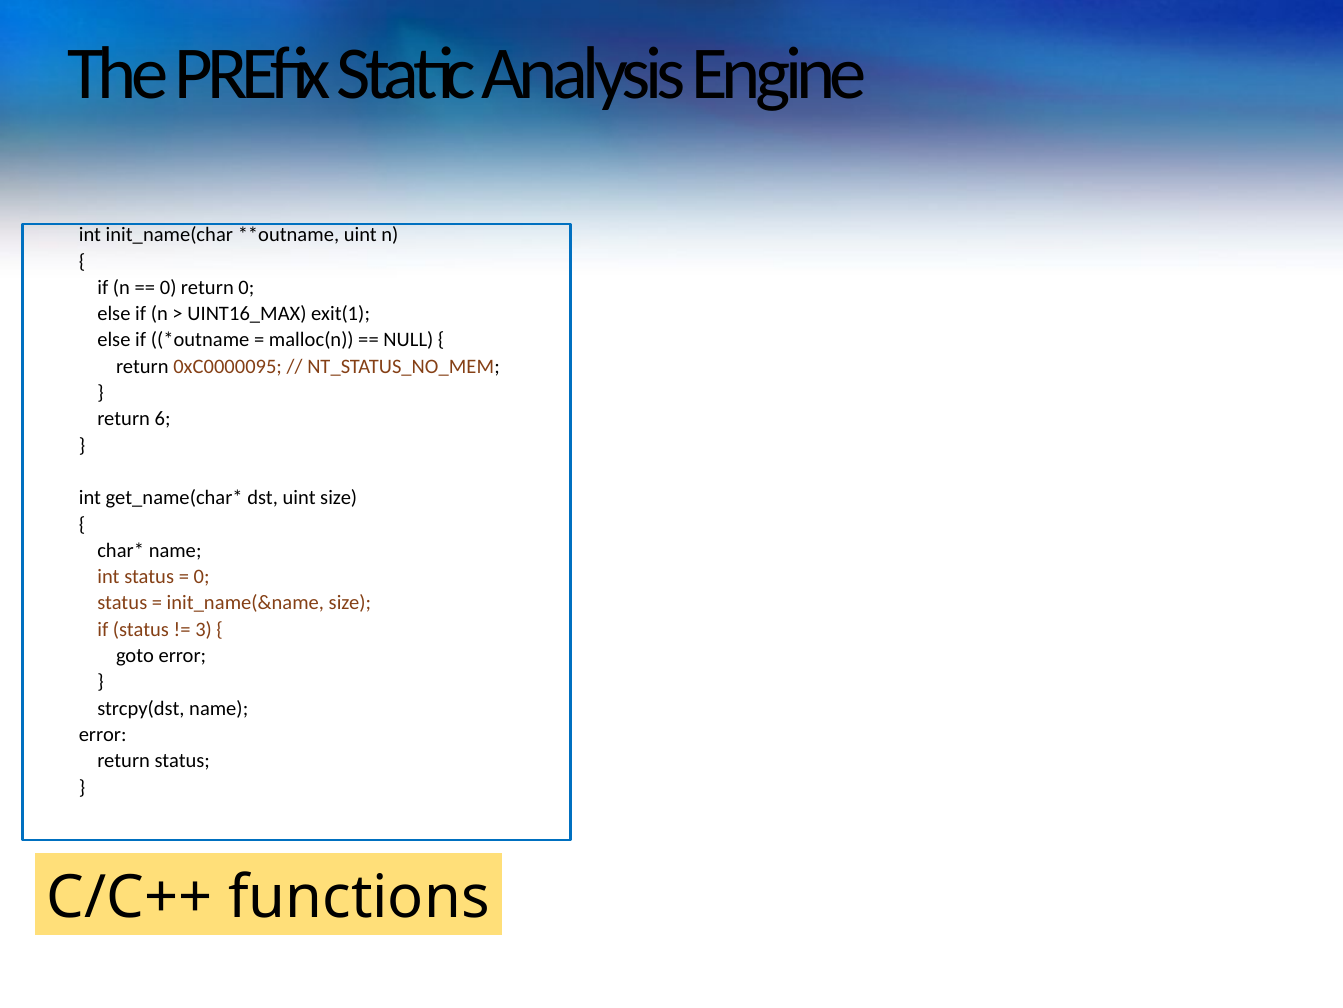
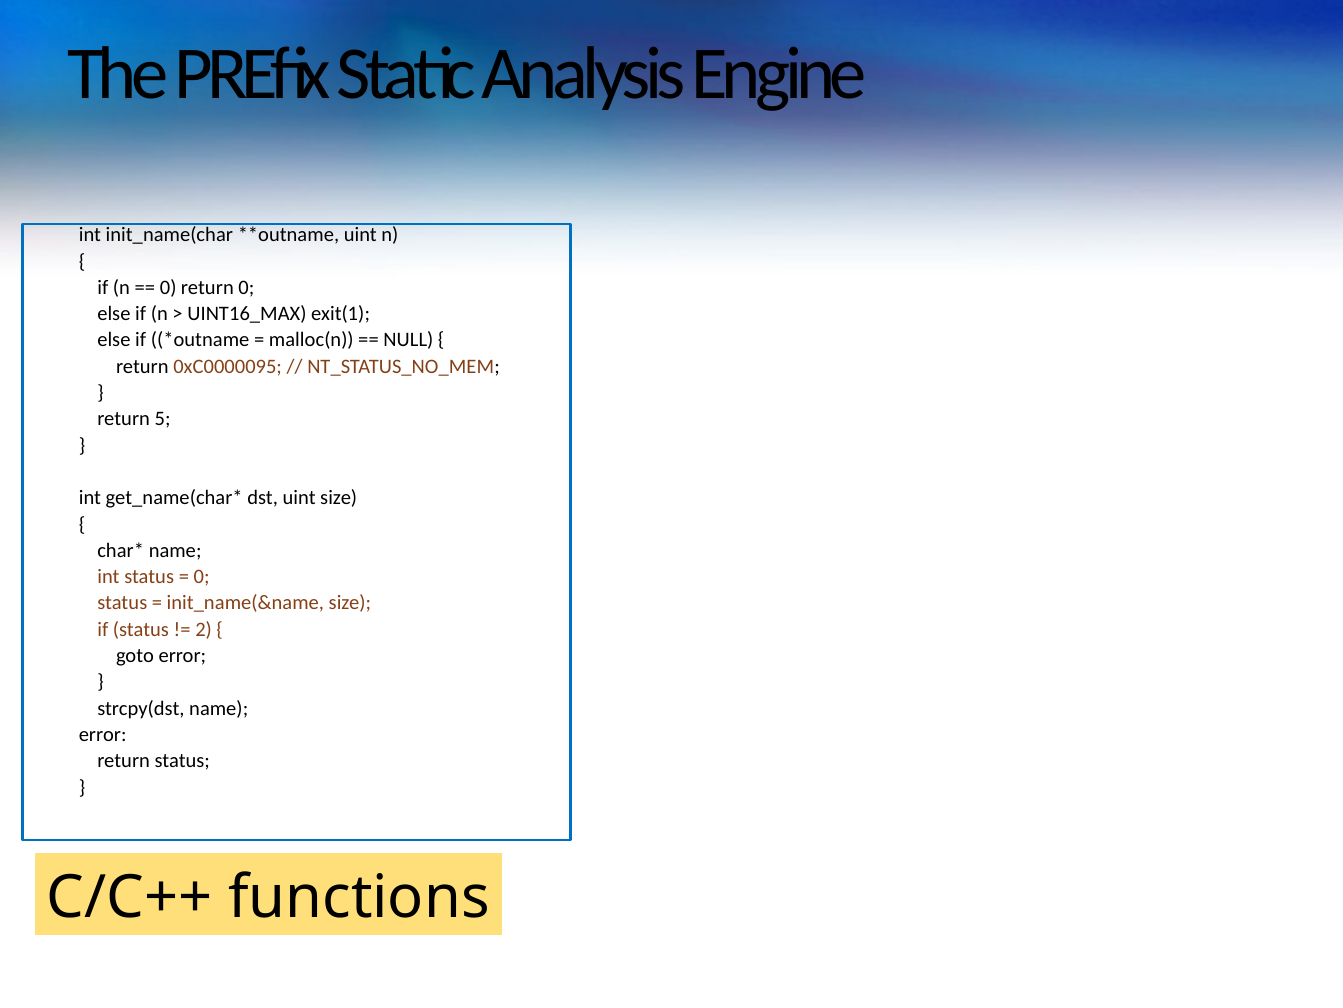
6: 6 -> 5
3: 3 -> 2
